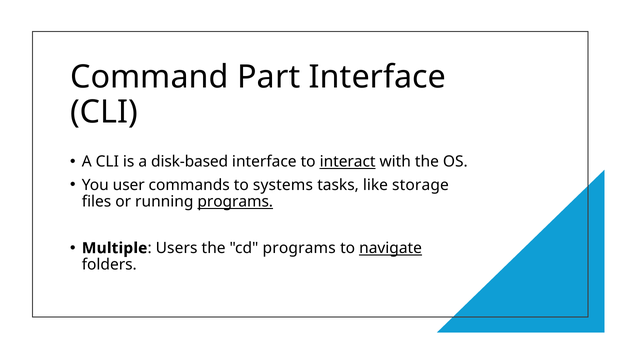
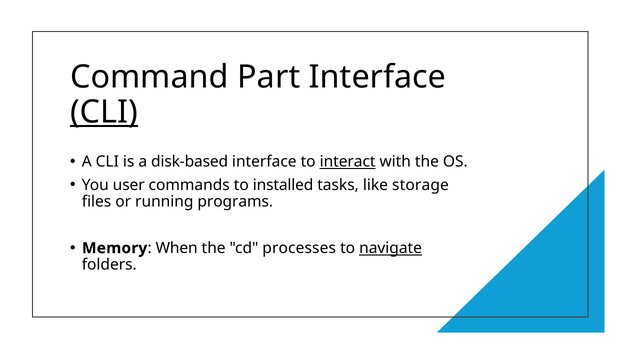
CLI at (104, 112) underline: none -> present
systems: systems -> installed
programs at (235, 202) underline: present -> none
Multiple: Multiple -> Memory
Users: Users -> When
cd programs: programs -> processes
